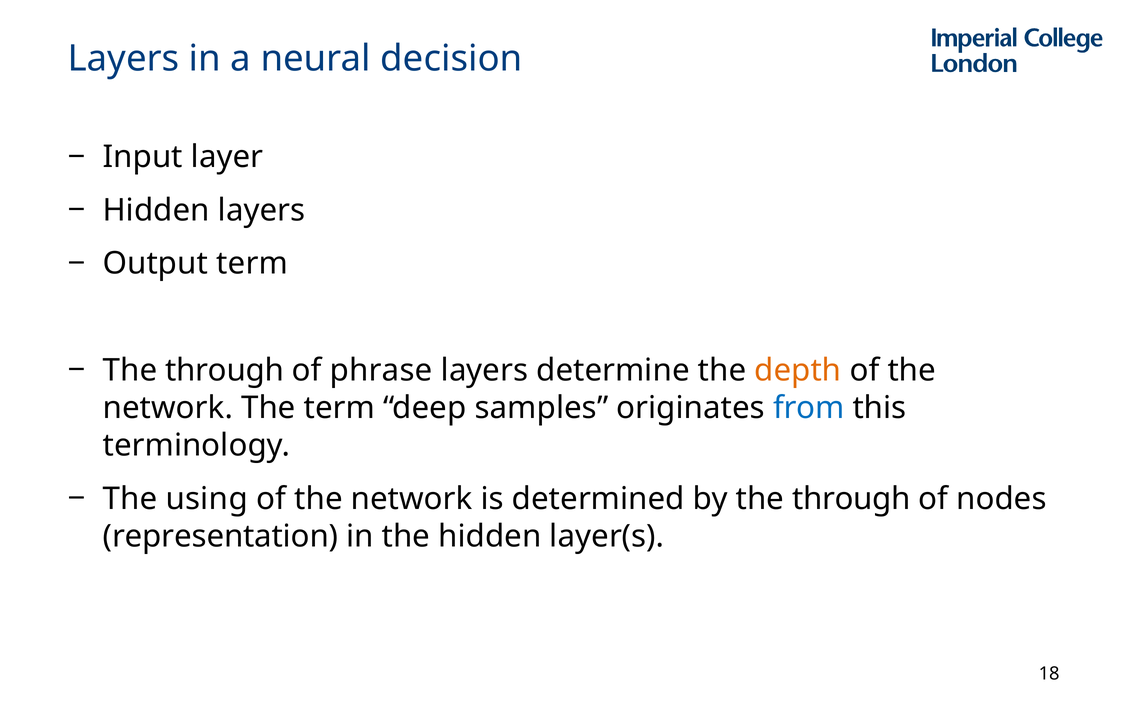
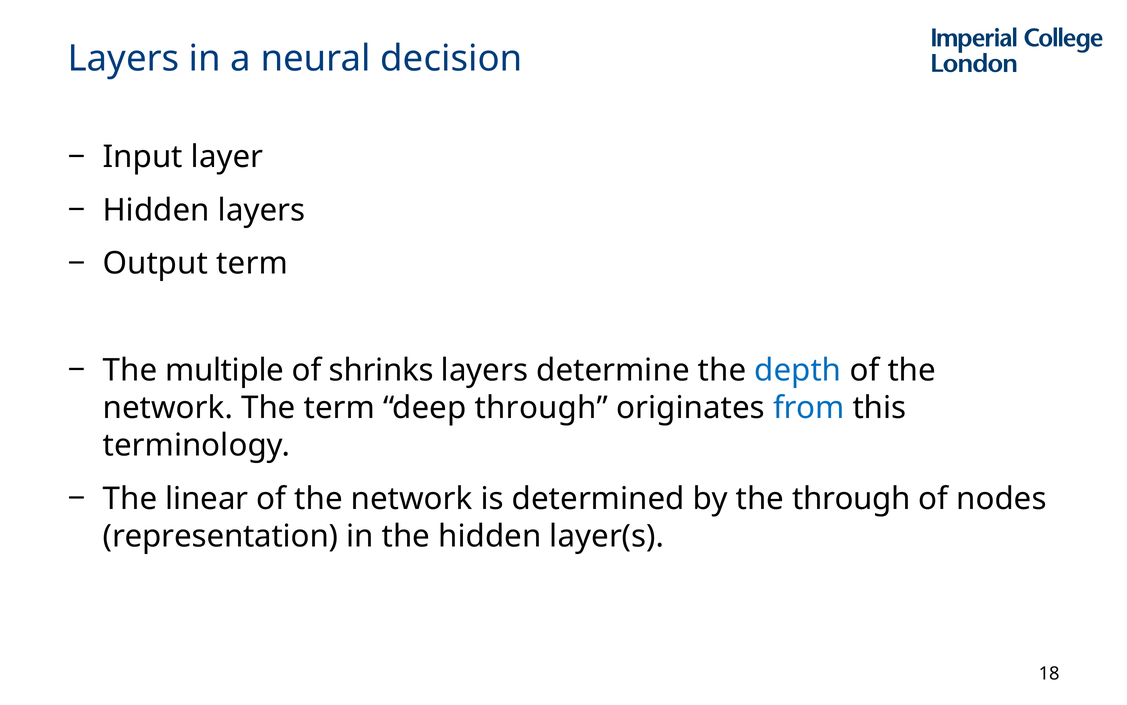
through at (225, 370): through -> multiple
phrase: phrase -> shrinks
depth colour: orange -> blue
deep samples: samples -> through
using: using -> linear
